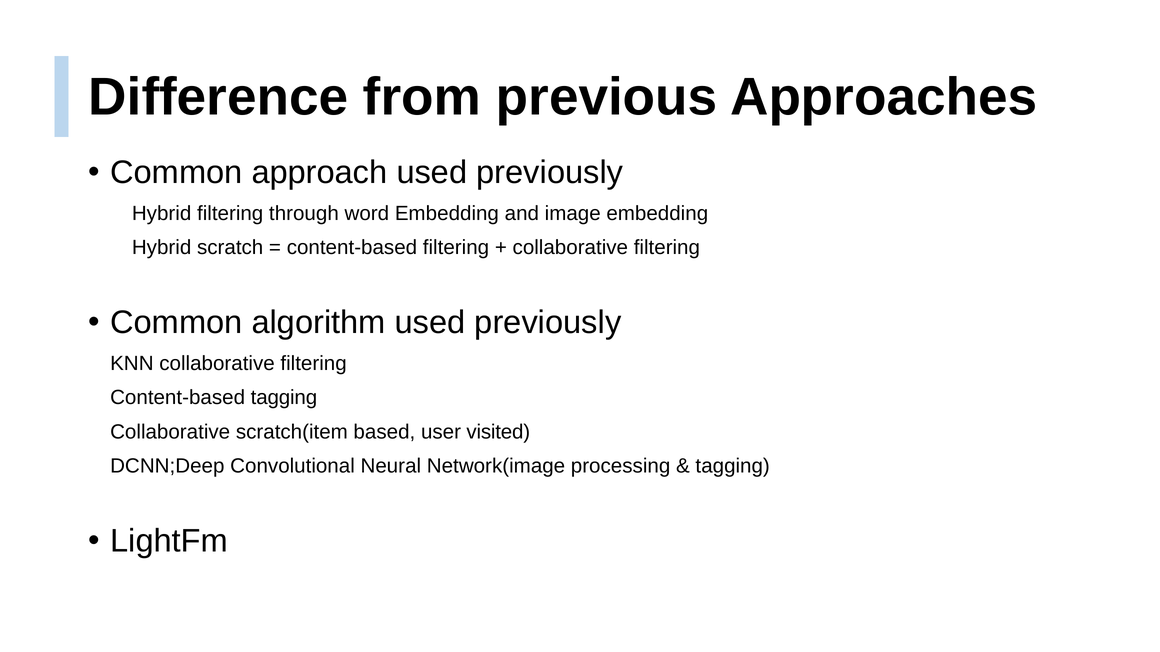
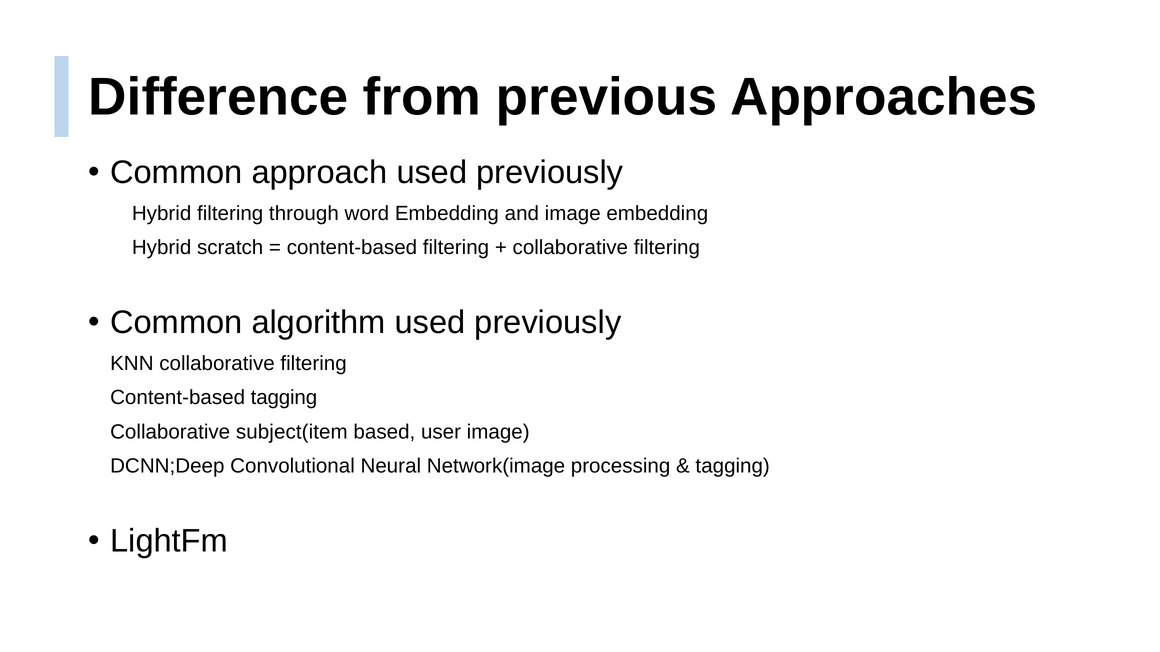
scratch(item: scratch(item -> subject(item
user visited: visited -> image
